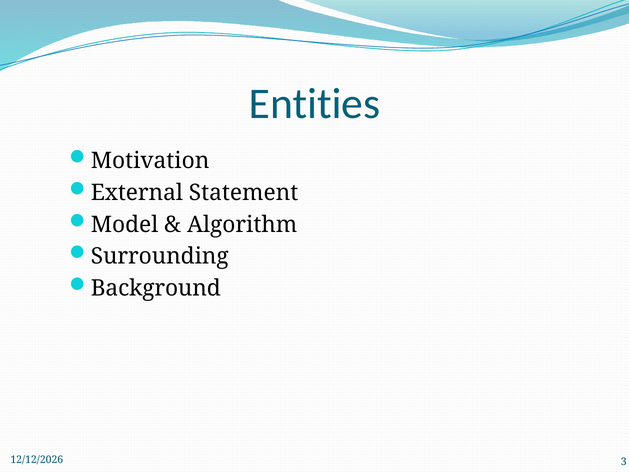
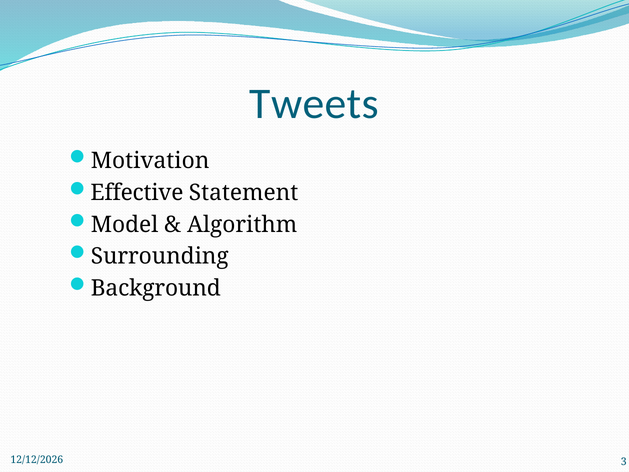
Entities: Entities -> Tweets
External: External -> Effective
